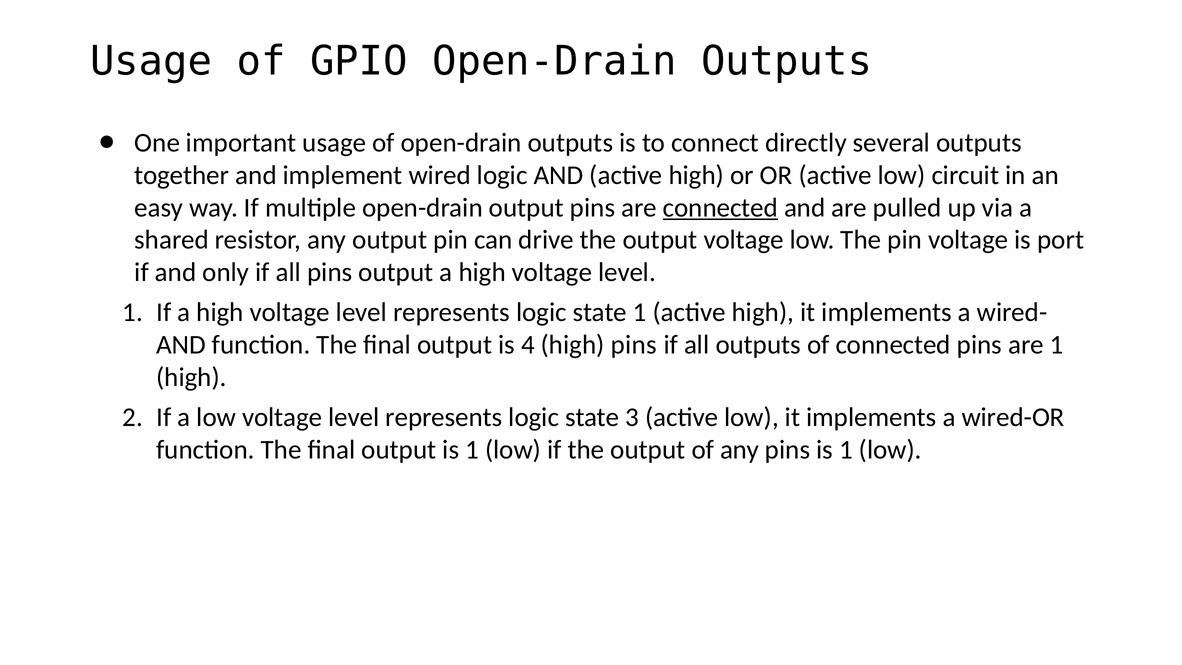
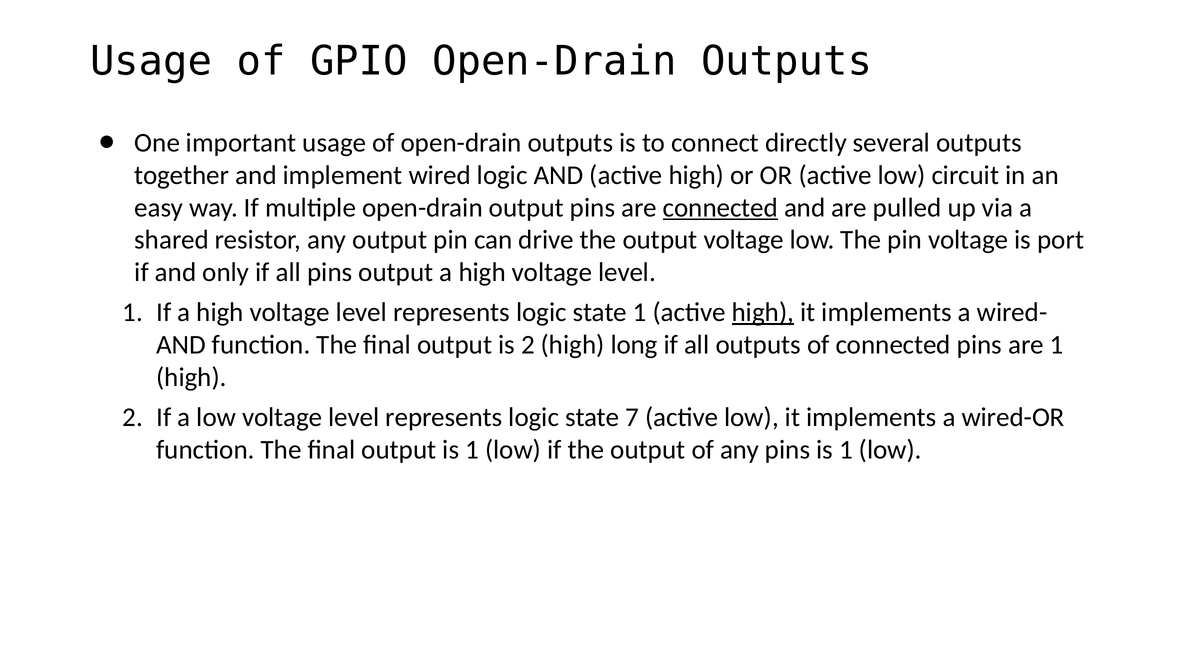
high at (763, 312) underline: none -> present
is 4: 4 -> 2
high pins: pins -> long
3: 3 -> 7
